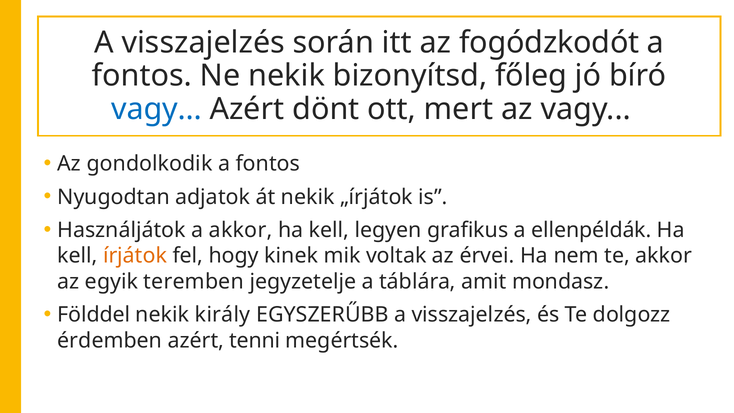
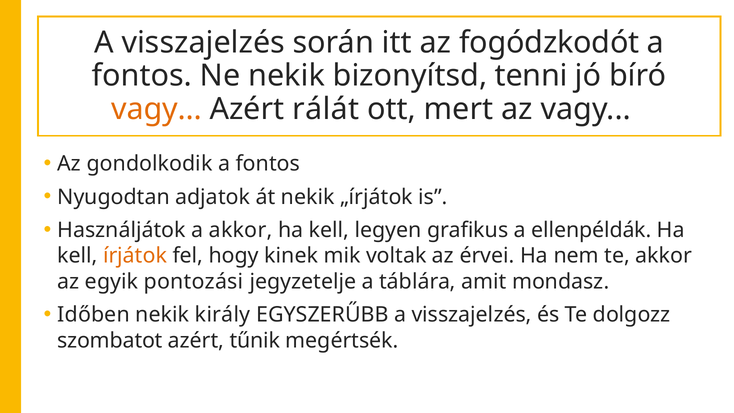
főleg: főleg -> tenni
vagy at (157, 109) colour: blue -> orange
dönt: dönt -> rálát
teremben: teremben -> pontozási
Földdel: Földdel -> Időben
érdemben: érdemben -> szombatot
tenni: tenni -> tűnik
